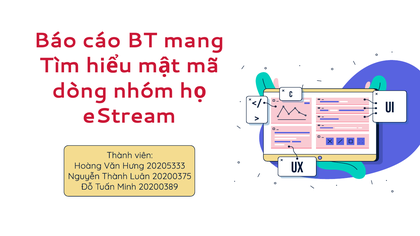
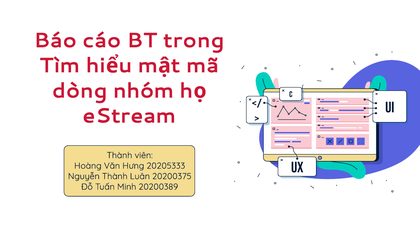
mang: mang -> trong
